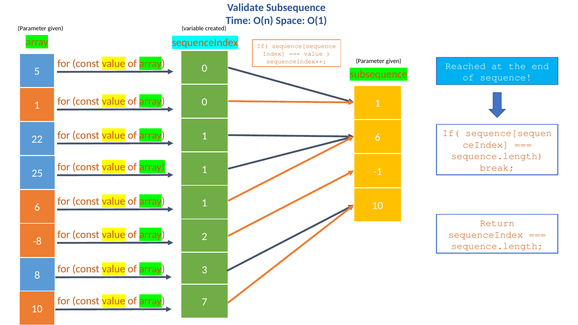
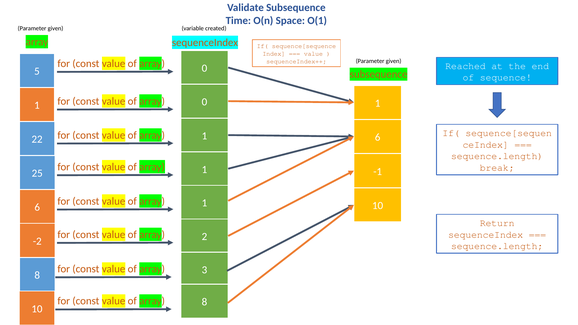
-8: -8 -> -2
array 7: 7 -> 8
